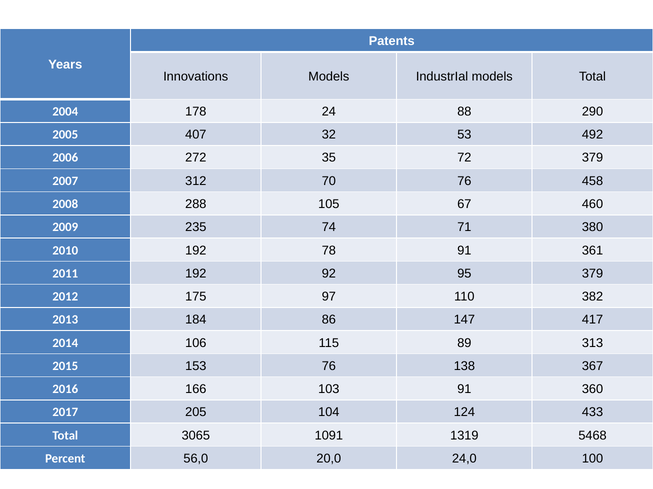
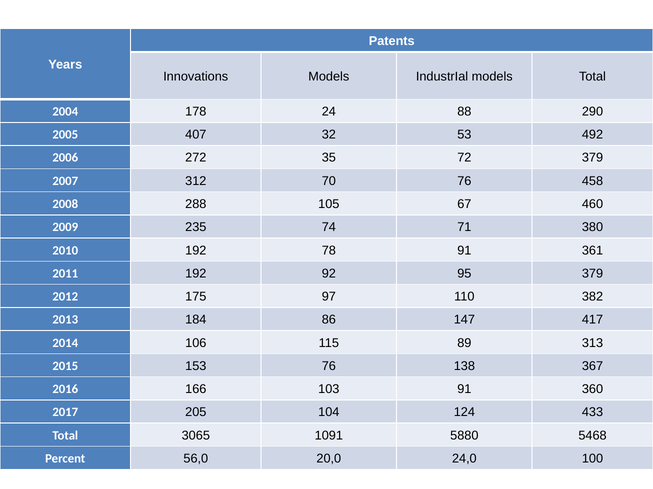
1319: 1319 -> 5880
